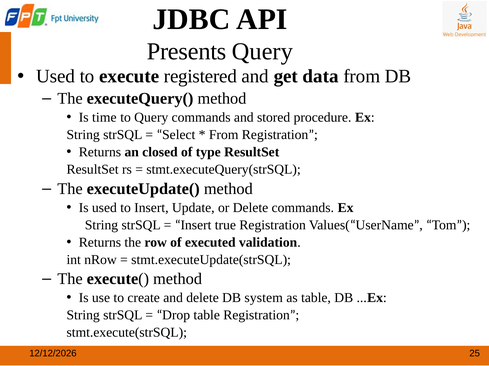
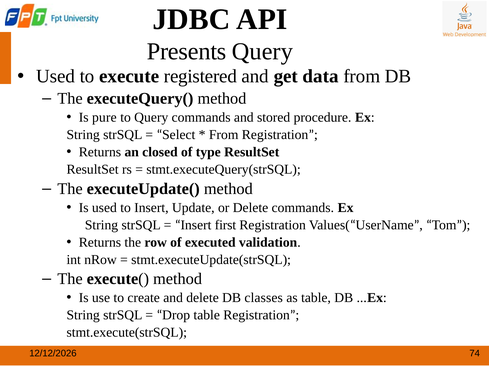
time: time -> pure
true: true -> first
system: system -> classes
25: 25 -> 74
